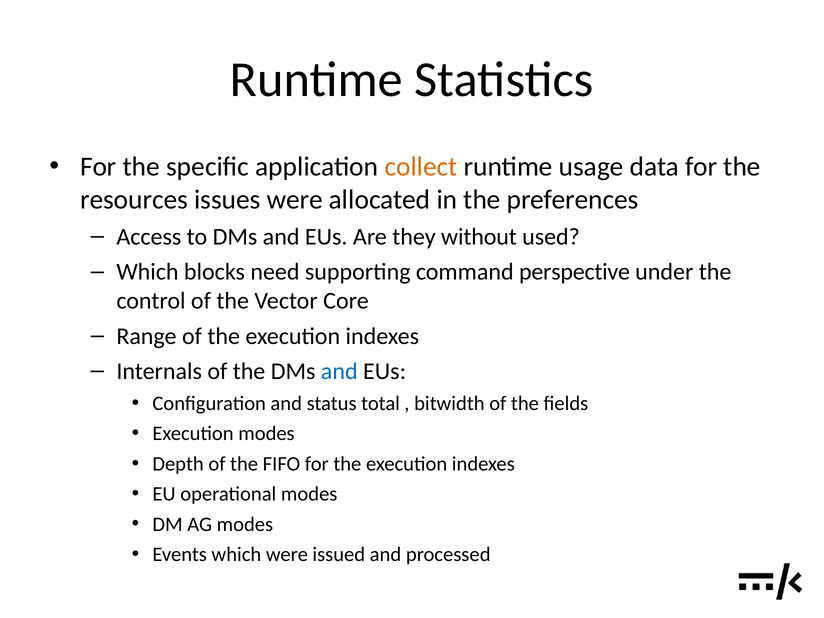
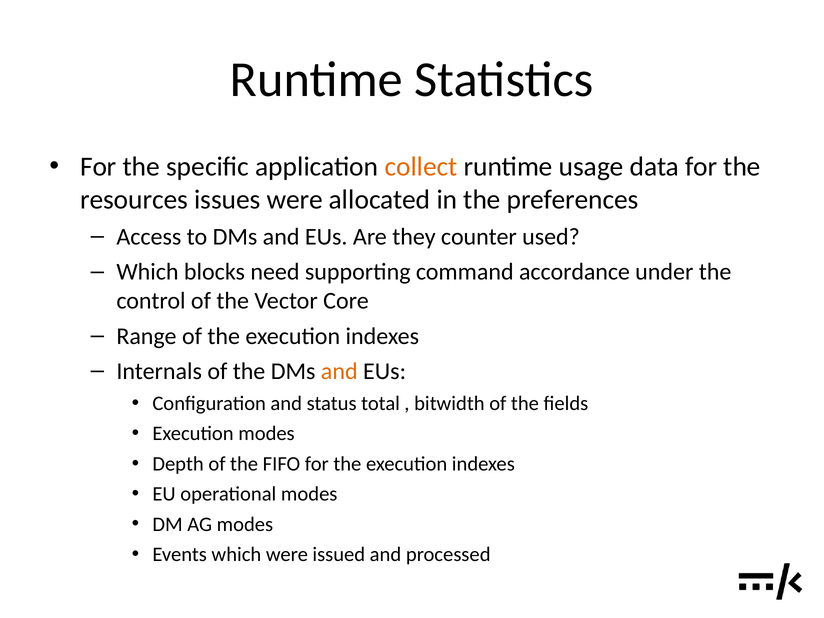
without: without -> counter
perspective: perspective -> accordance
and at (339, 371) colour: blue -> orange
